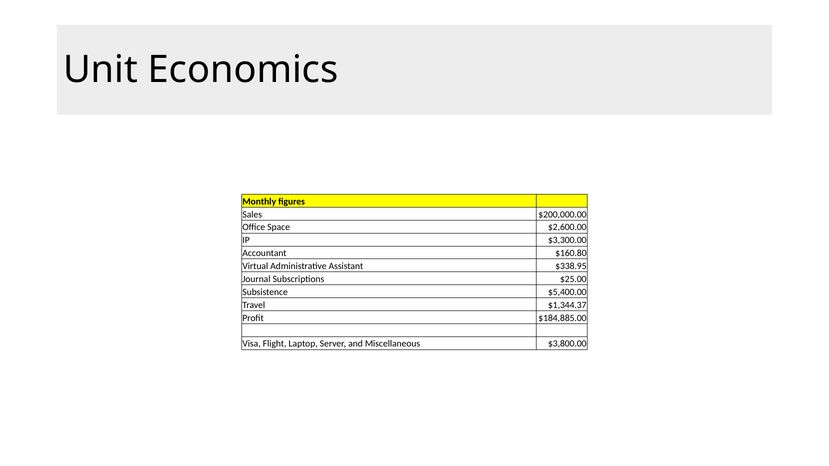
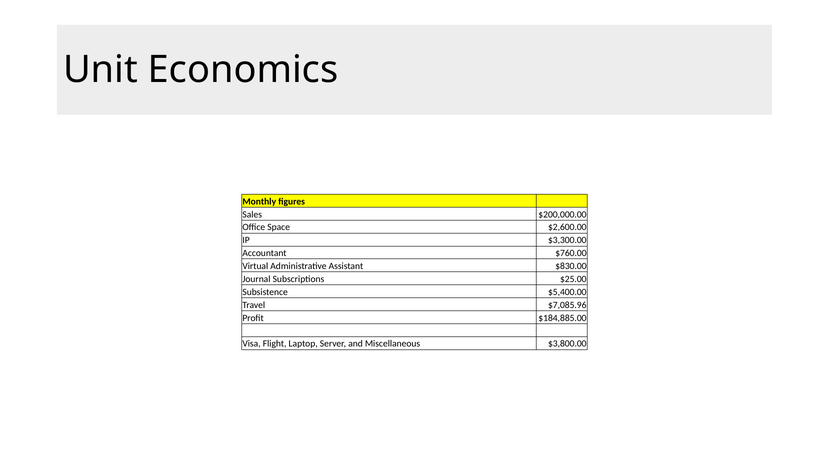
$160.80: $160.80 -> $760.00
$338.95: $338.95 -> $830.00
$1,344.37: $1,344.37 -> $7,085.96
